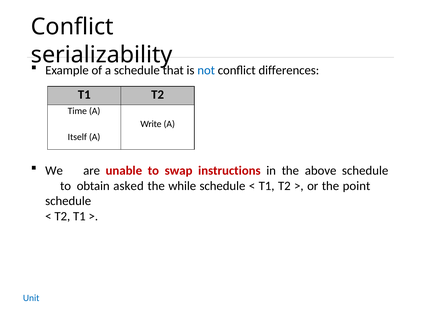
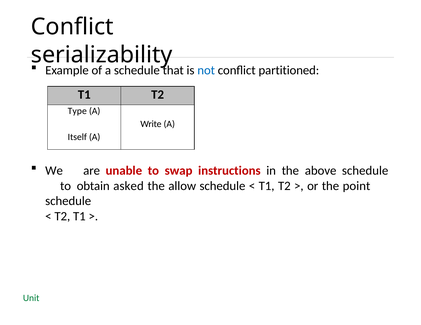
differences: differences -> partitioned
Time: Time -> Type
while: while -> allow
Unit colour: blue -> green
